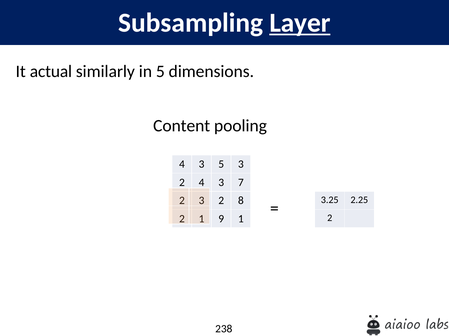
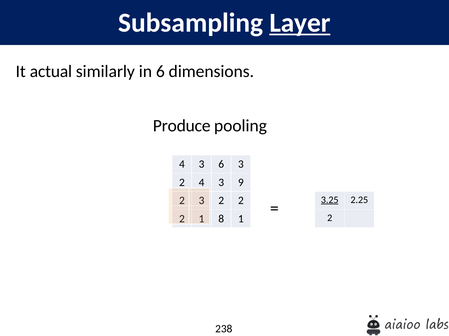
in 5: 5 -> 6
Content: Content -> Produce
3 5: 5 -> 6
7: 7 -> 9
3.25 underline: none -> present
8 at (241, 201): 8 -> 2
9: 9 -> 8
